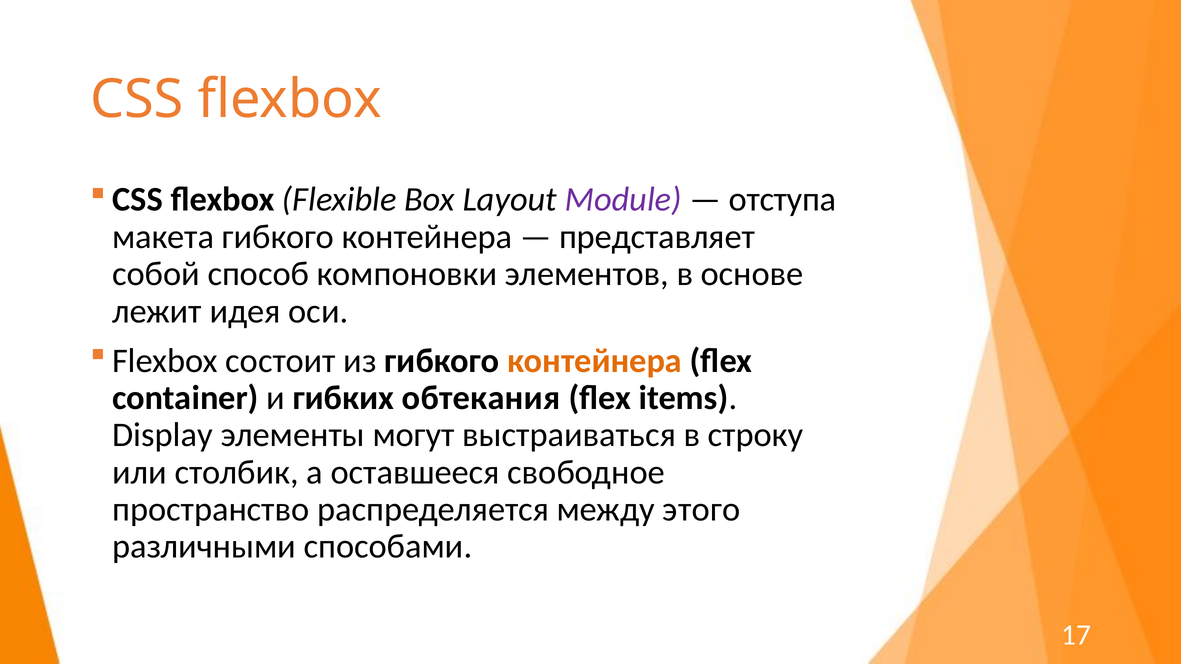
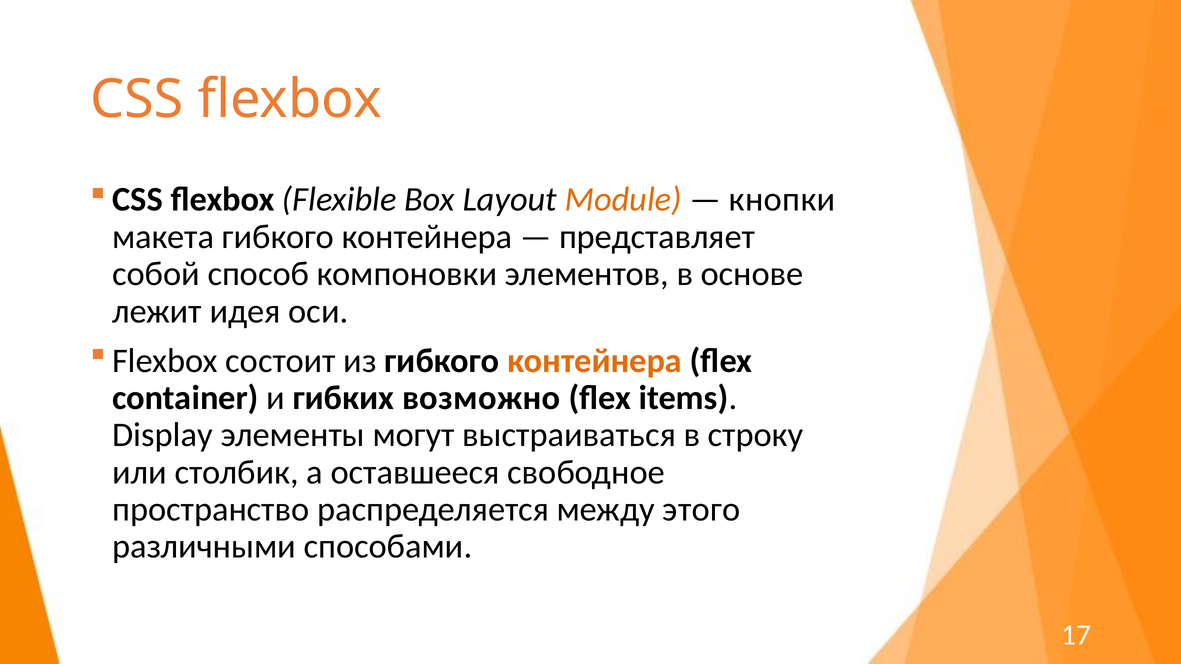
Module colour: purple -> orange
отступа: отступа -> кнопки
обтекания: обтекания -> возможно
